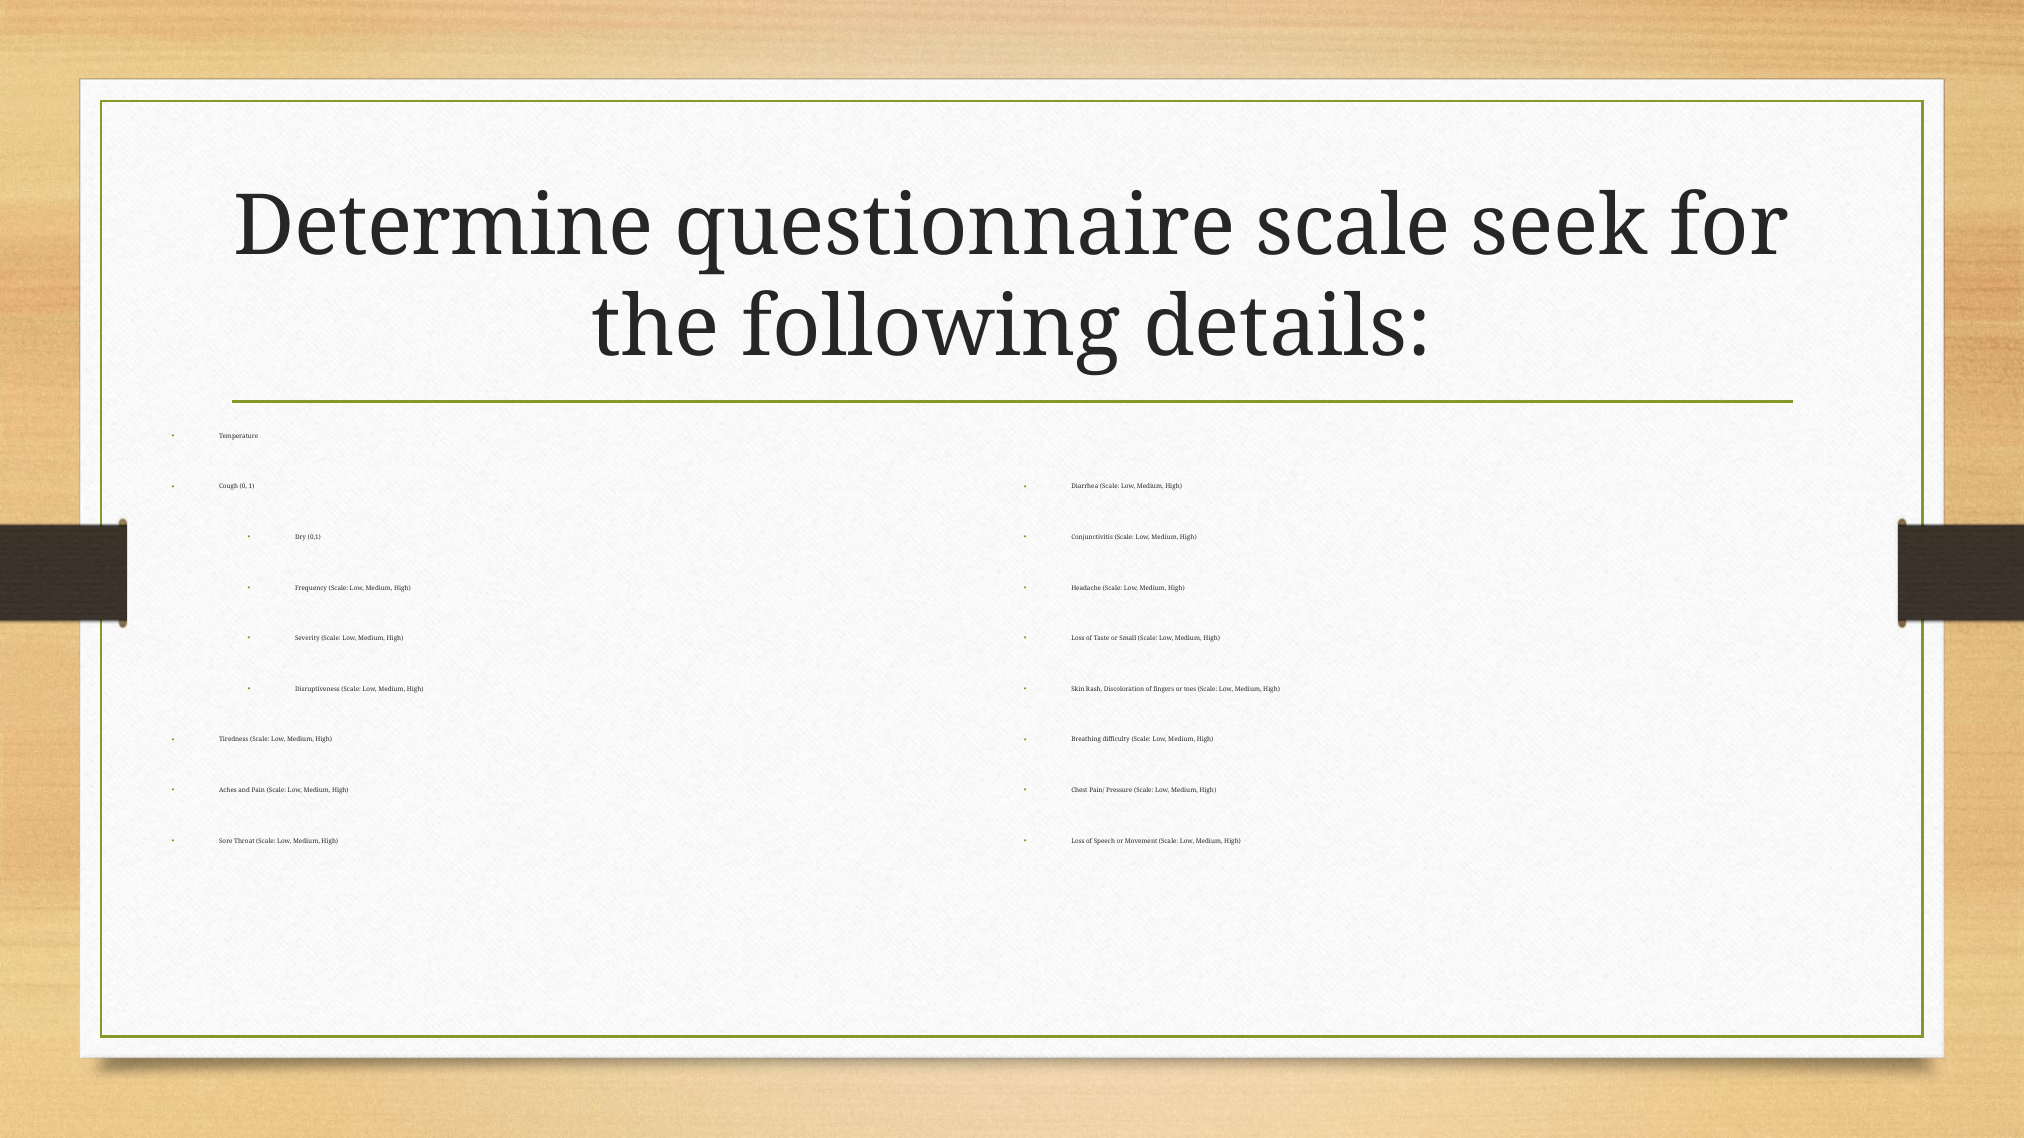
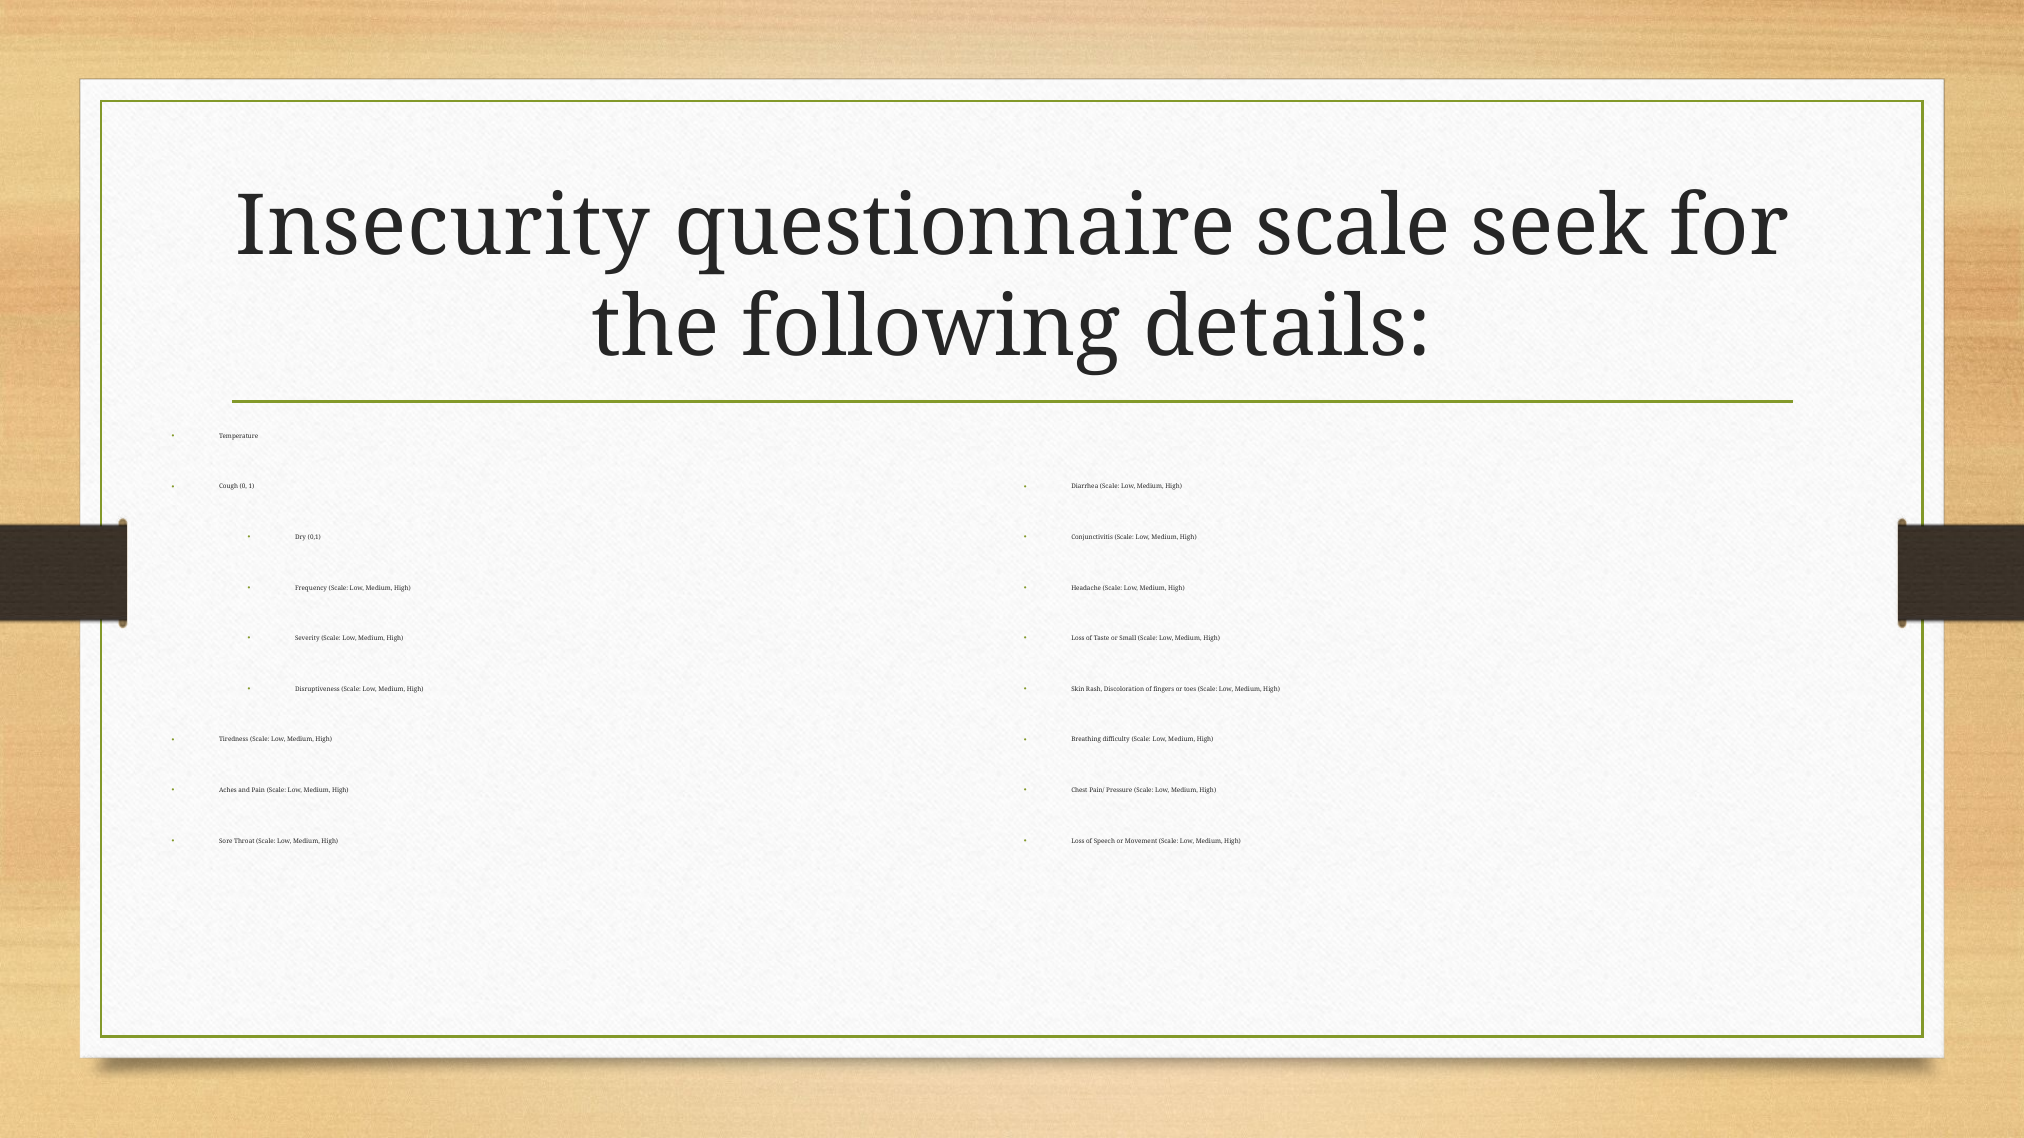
Determine: Determine -> Insecurity
